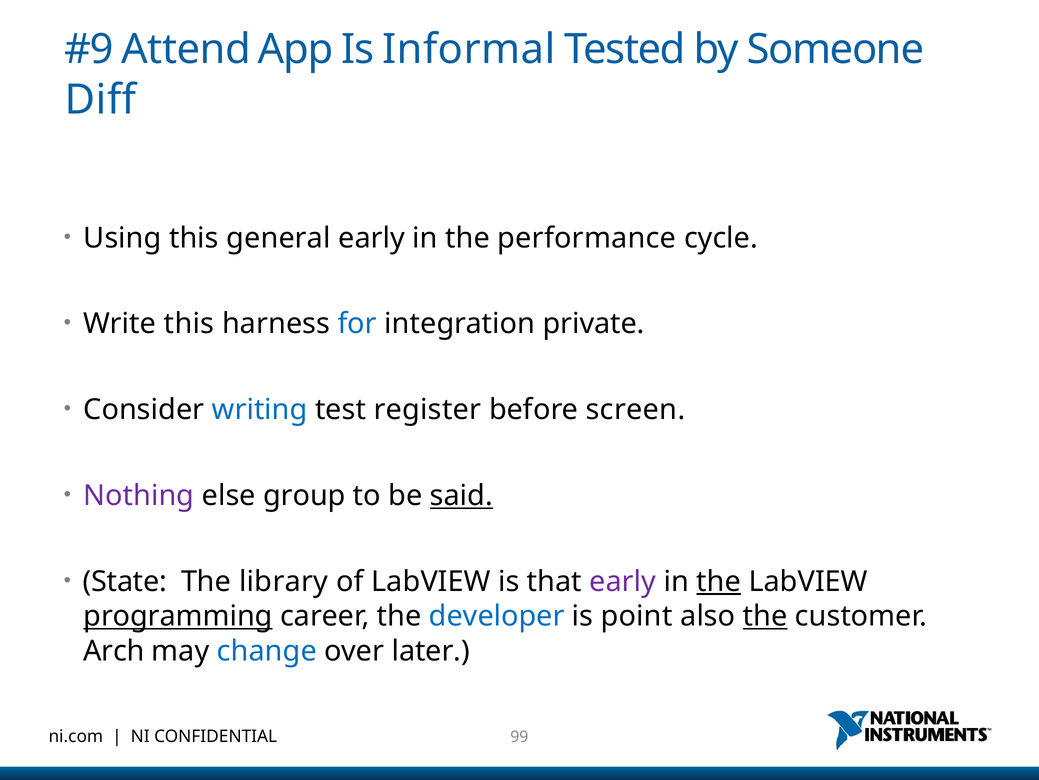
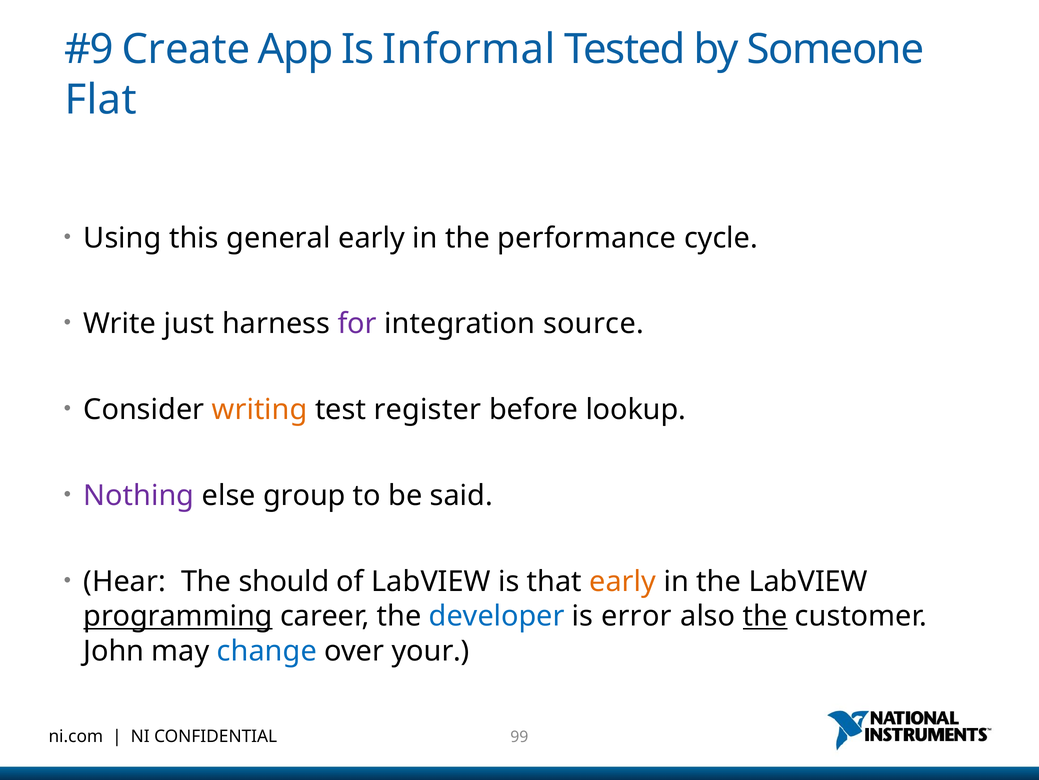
Attend: Attend -> Create
Diff: Diff -> Flat
Write this: this -> just
for colour: blue -> purple
private: private -> source
writing colour: blue -> orange
screen: screen -> lookup
said underline: present -> none
State: State -> Hear
library: library -> should
early at (623, 581) colour: purple -> orange
the at (719, 581) underline: present -> none
point: point -> error
Arch: Arch -> John
later: later -> your
